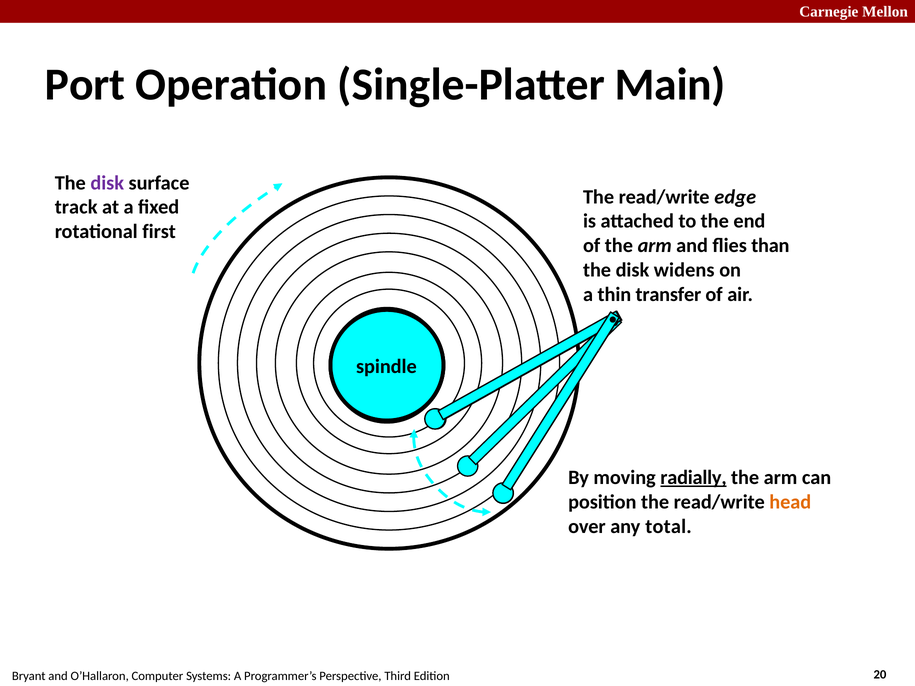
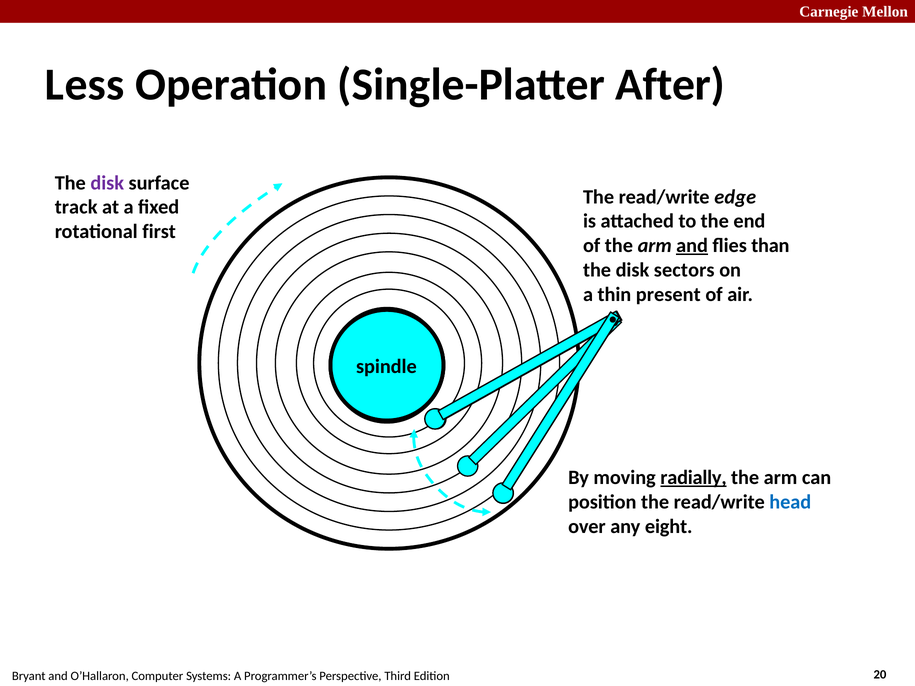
Port: Port -> Less
Main: Main -> After
and at (692, 246) underline: none -> present
widens: widens -> sectors
transfer: transfer -> present
head colour: orange -> blue
total: total -> eight
